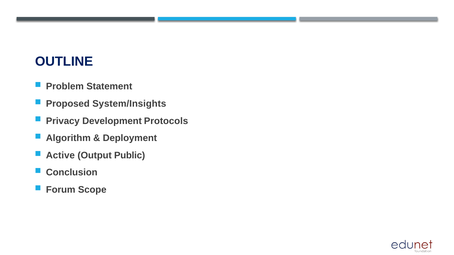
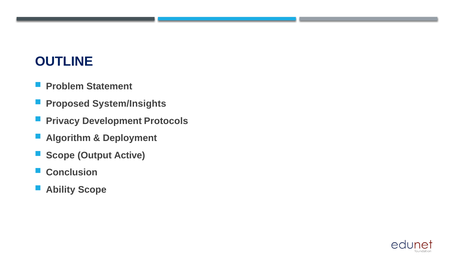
Active at (60, 156): Active -> Scope
Public: Public -> Active
Forum: Forum -> Ability
